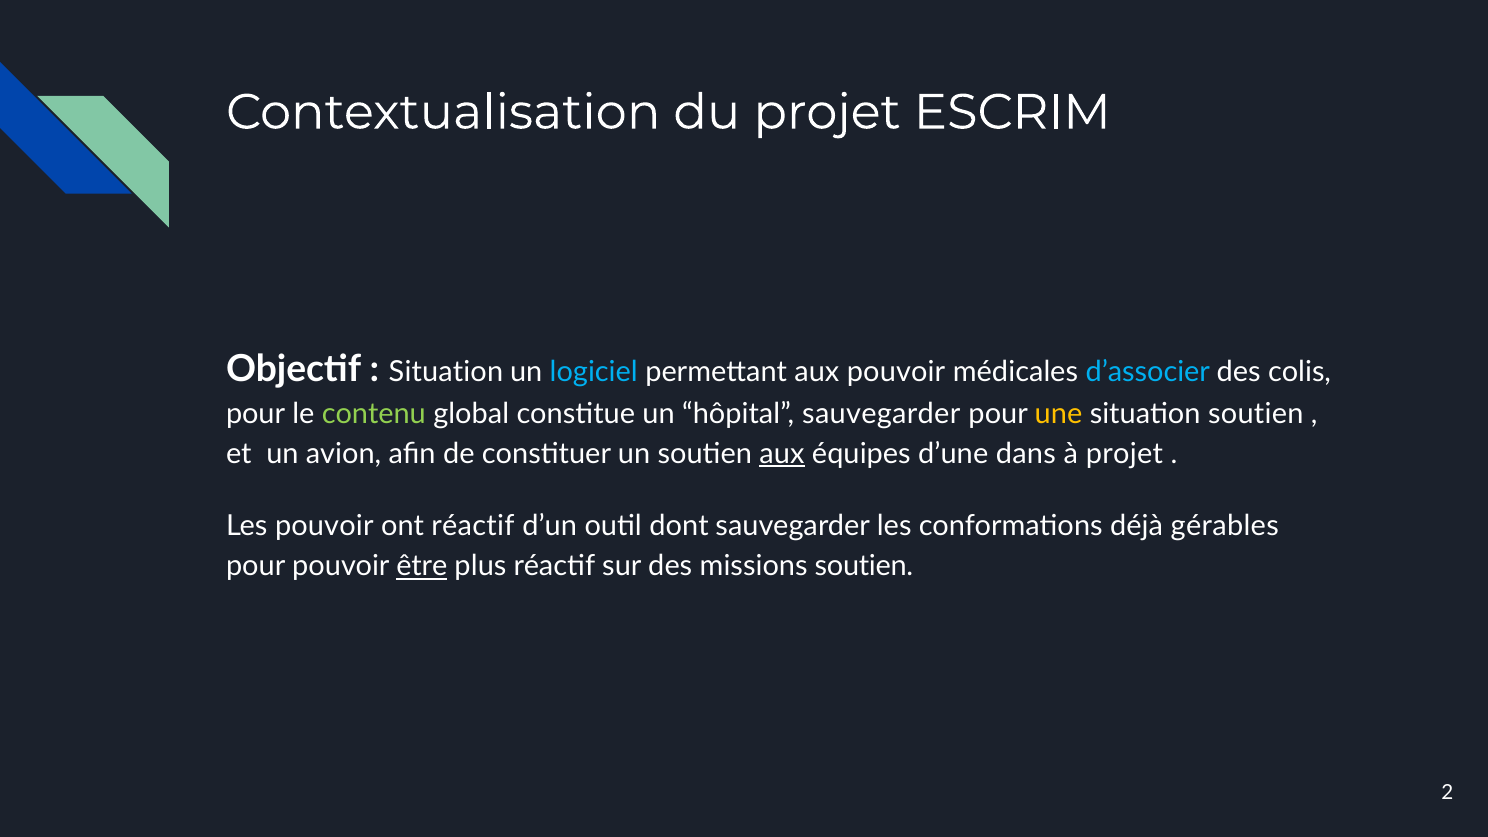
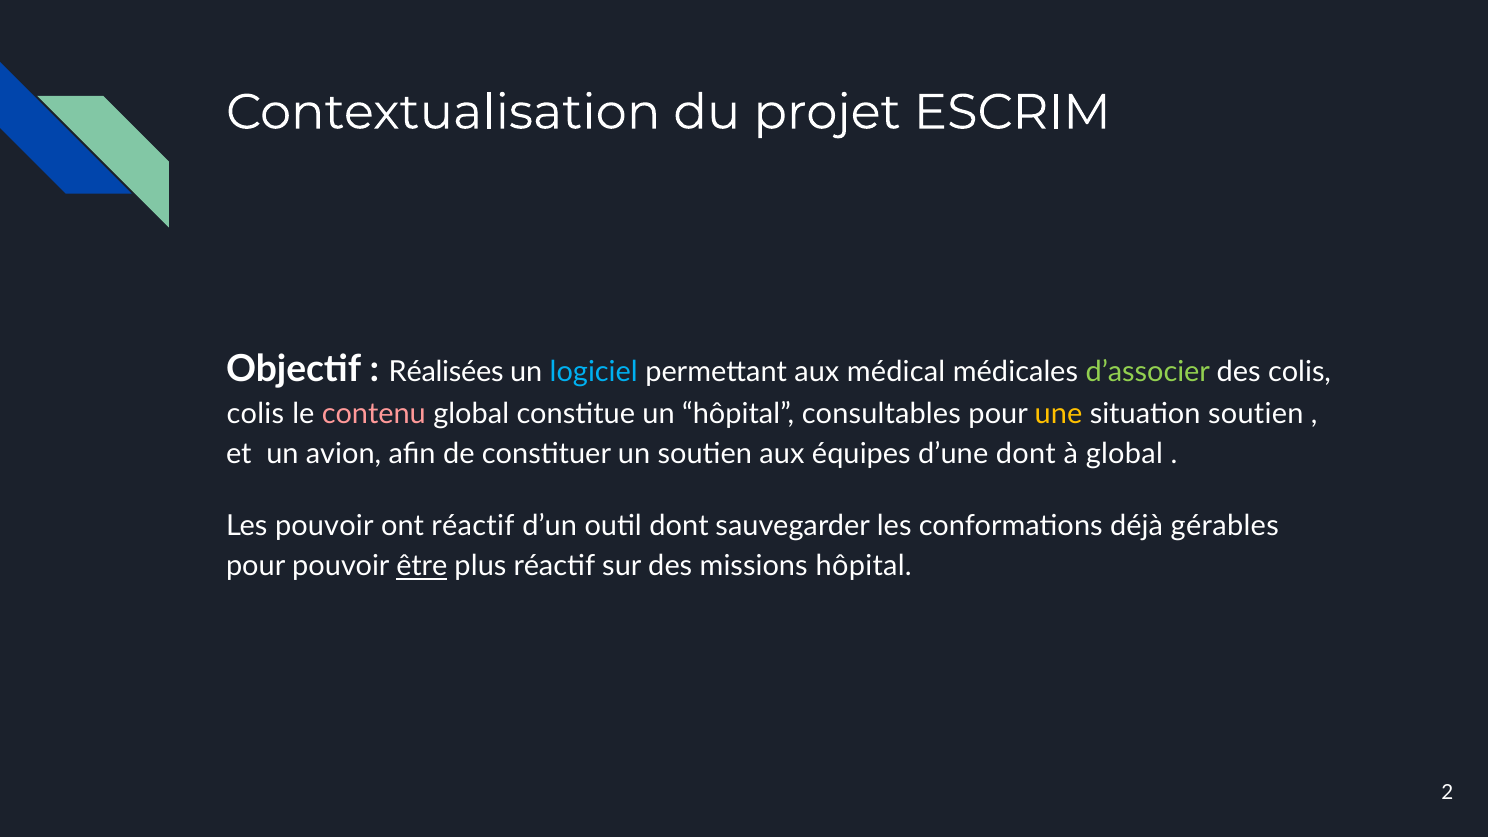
Situation at (446, 372): Situation -> Réalisées
aux pouvoir: pouvoir -> médical
d’associer colour: light blue -> light green
pour at (256, 414): pour -> colis
contenu colour: light green -> pink
hôpital sauvegarder: sauvegarder -> consultables
aux at (782, 453) underline: present -> none
d’une dans: dans -> dont
à projet: projet -> global
missions soutien: soutien -> hôpital
